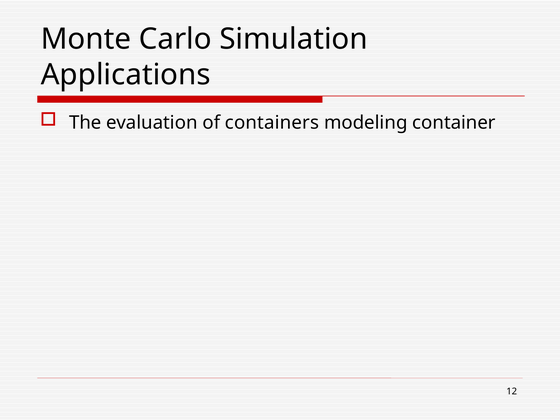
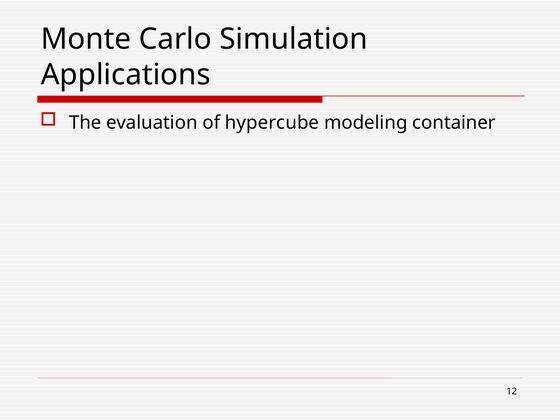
containers: containers -> hypercube
